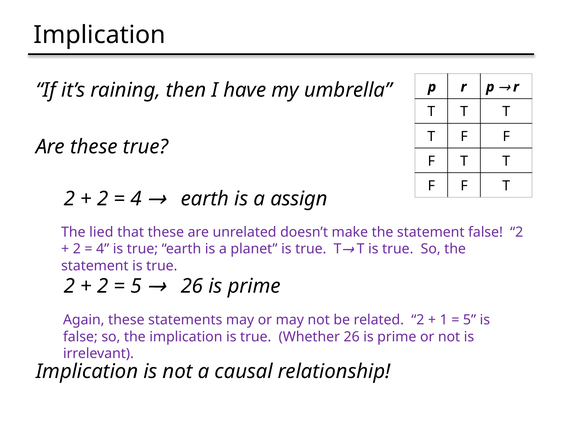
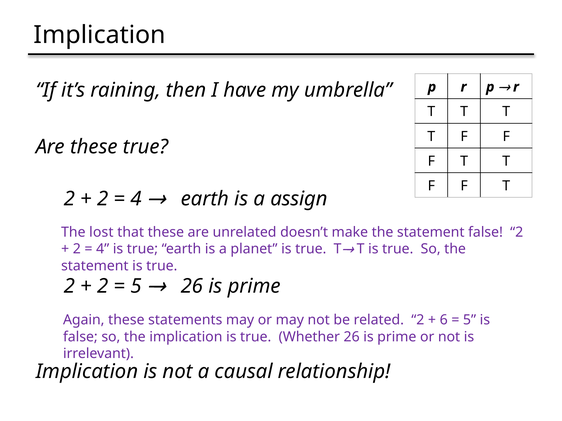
lied: lied -> lost
1: 1 -> 6
